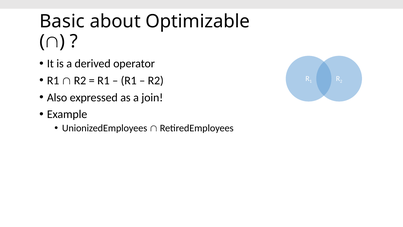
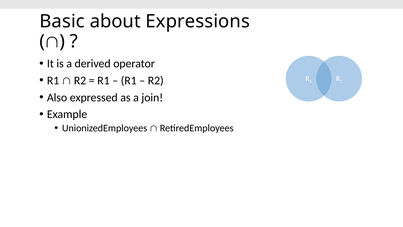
Optimizable: Optimizable -> Expressions
